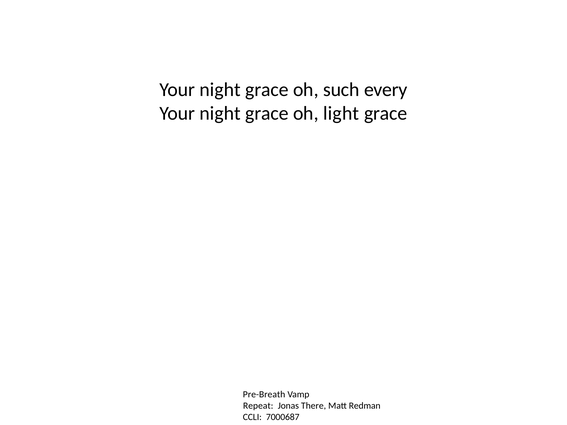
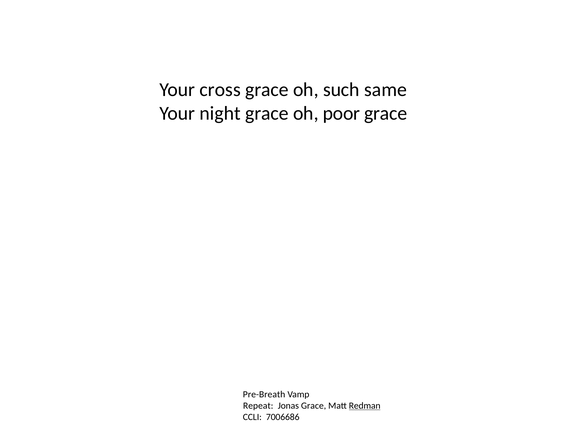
night at (220, 90): night -> cross
every: every -> same
light: light -> poor
Jonas There: There -> Grace
Redman underline: none -> present
7000687: 7000687 -> 7006686
